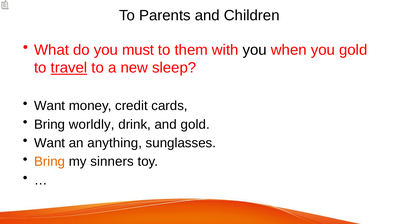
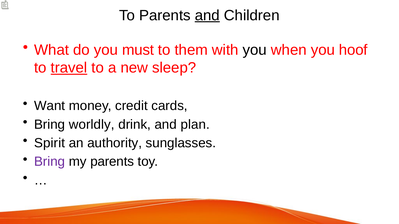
and at (207, 15) underline: none -> present
you gold: gold -> hoof
and gold: gold -> plan
Want at (50, 143): Want -> Spirit
anything: anything -> authority
Bring at (50, 162) colour: orange -> purple
my sinners: sinners -> parents
